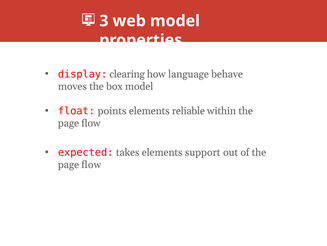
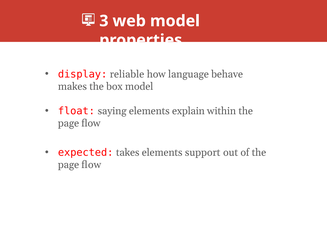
clearing: clearing -> reliable
moves: moves -> makes
points: points -> saying
reliable: reliable -> explain
